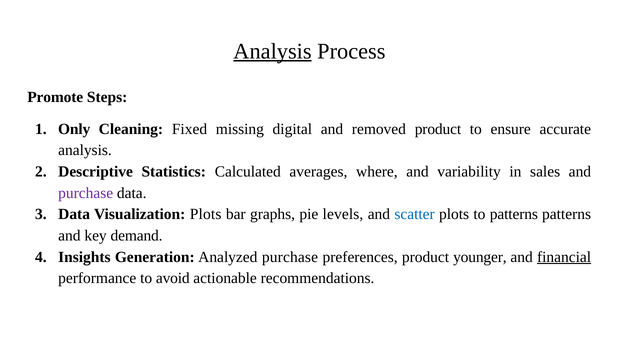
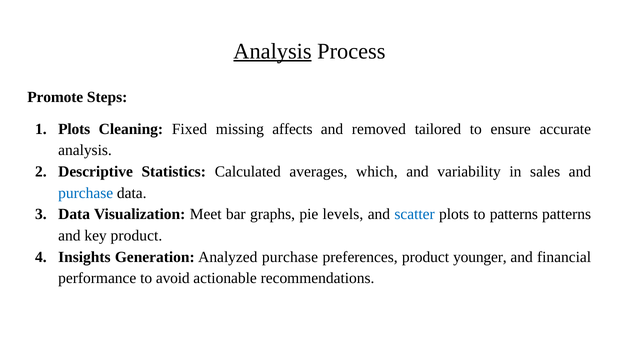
Only at (74, 129): Only -> Plots
digital: digital -> affects
removed product: product -> tailored
where: where -> which
purchase at (86, 193) colour: purple -> blue
Visualization Plots: Plots -> Meet
key demand: demand -> product
financial underline: present -> none
